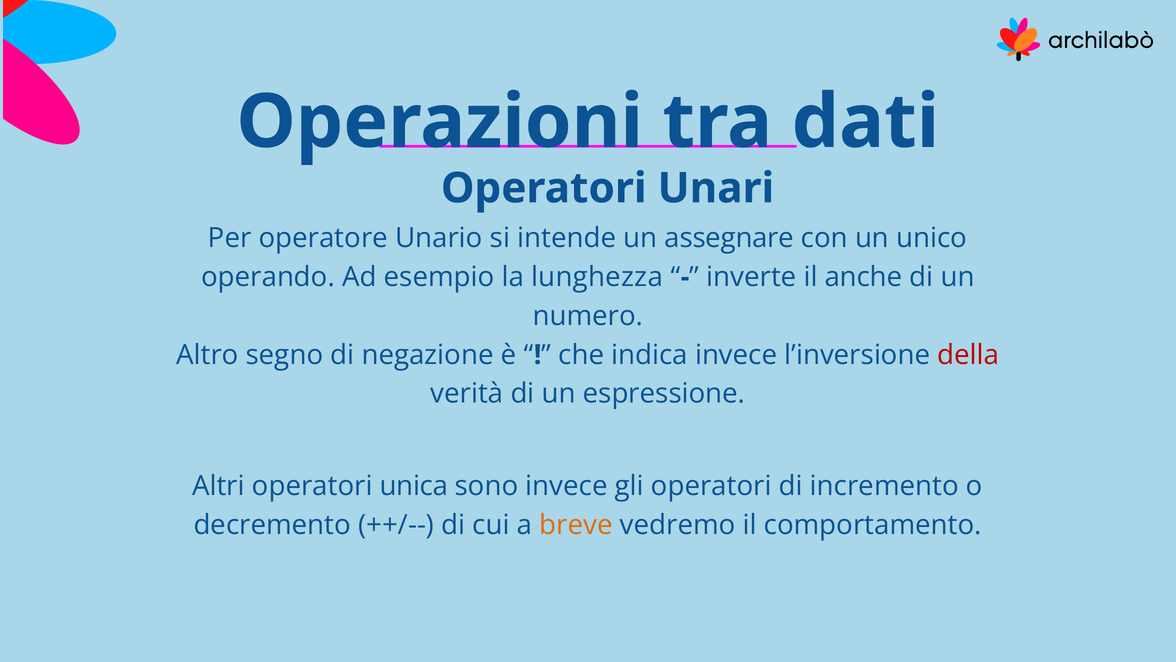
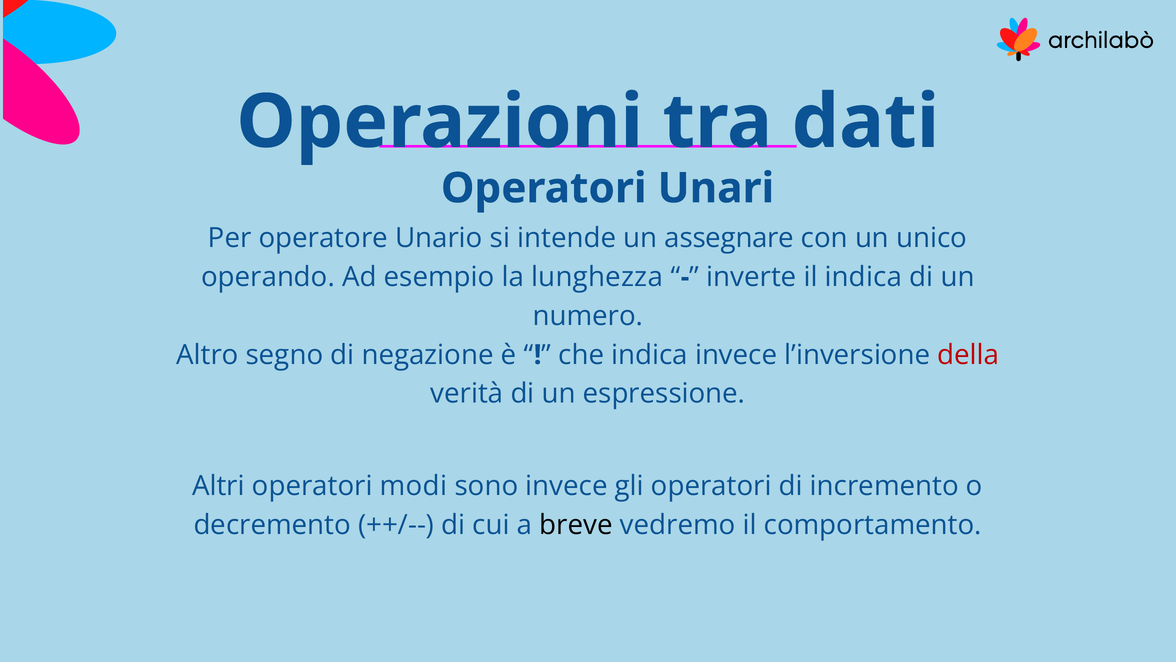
il anche: anche -> indica
unica: unica -> modi
breve colour: orange -> black
